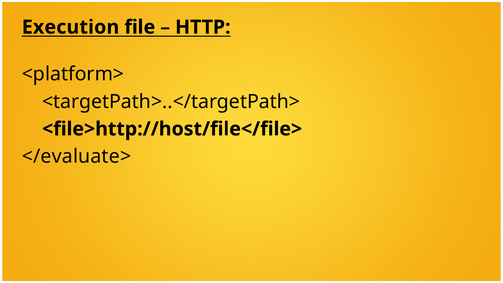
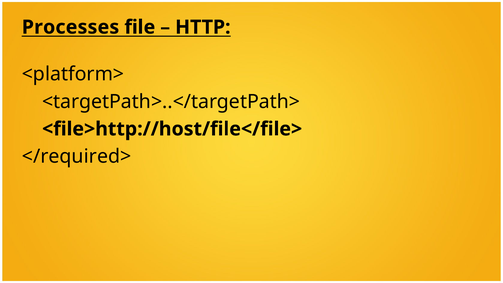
Execution: Execution -> Processes
</evaluate>: </evaluate> -> </required>
